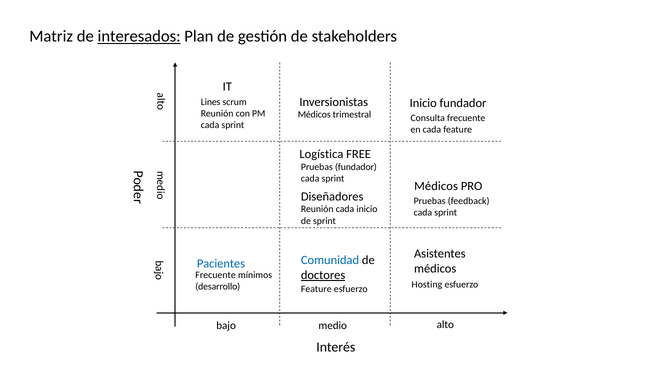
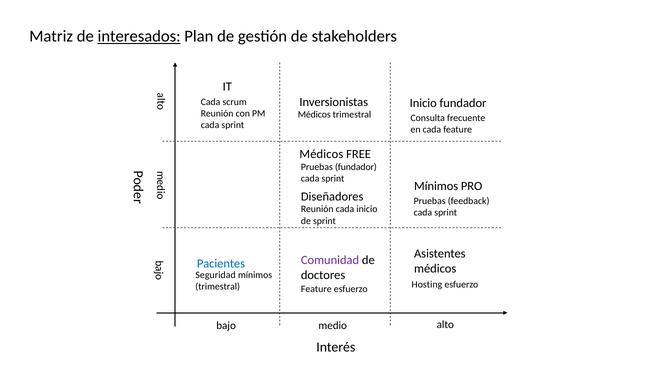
Lines at (211, 102): Lines -> Cada
Logística at (321, 154): Logística -> Médicos
Médicos at (436, 187): Médicos -> Mínimos
Comunidad colour: blue -> purple
doctores underline: present -> none
Frecuente at (216, 275): Frecuente -> Seguridad
desarrollo at (218, 287): desarrollo -> trimestral
